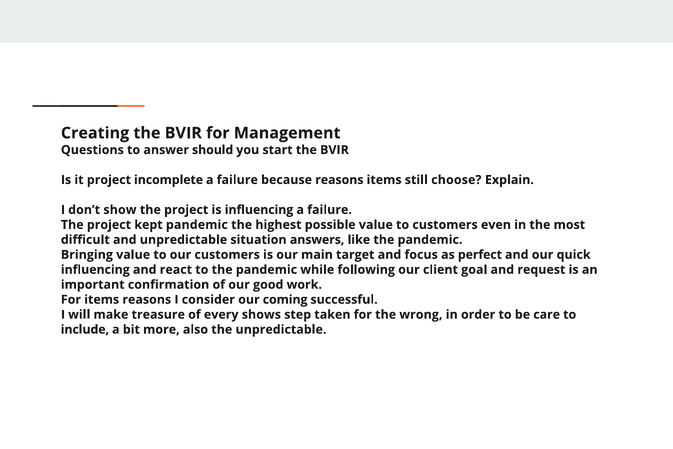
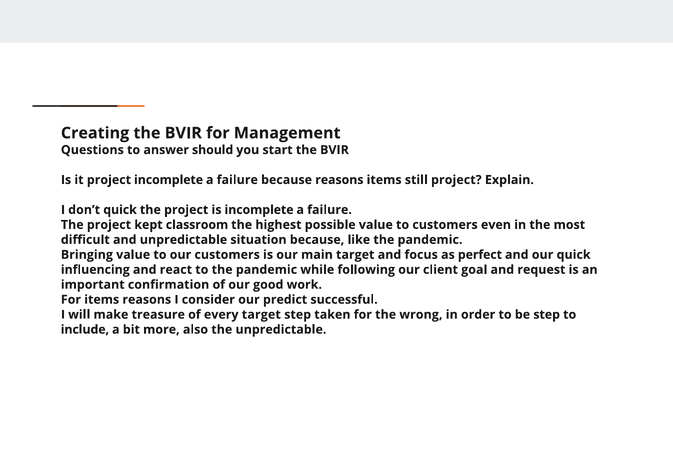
still choose: choose -> project
don’t show: show -> quick
is influencing: influencing -> incomplete
kept pandemic: pandemic -> classroom
situation answers: answers -> because
coming: coming -> predict
every shows: shows -> target
be care: care -> step
